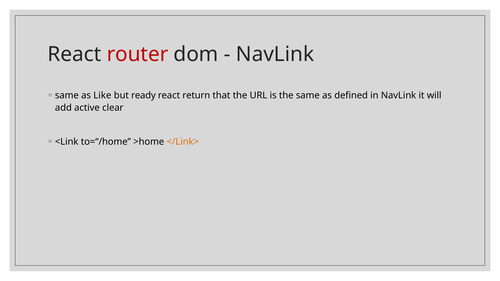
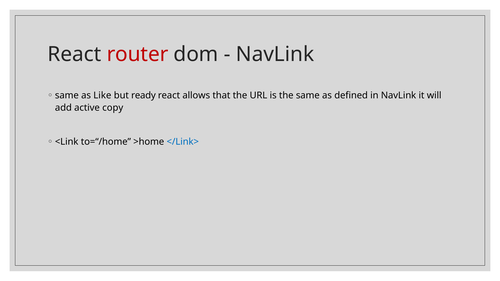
return: return -> allows
clear: clear -> copy
</Link> colour: orange -> blue
